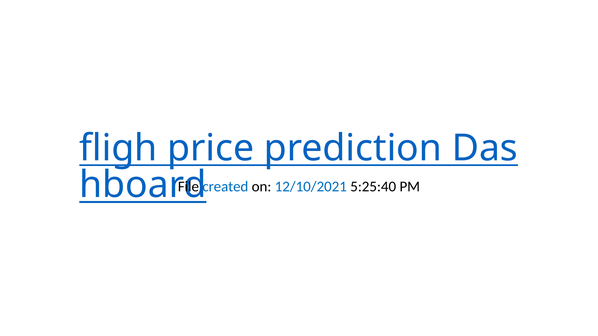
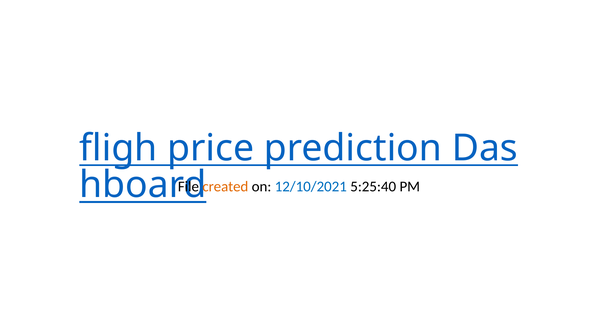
created colour: blue -> orange
